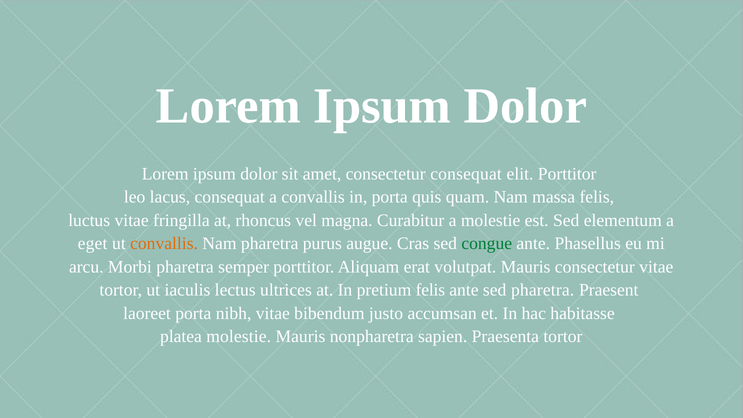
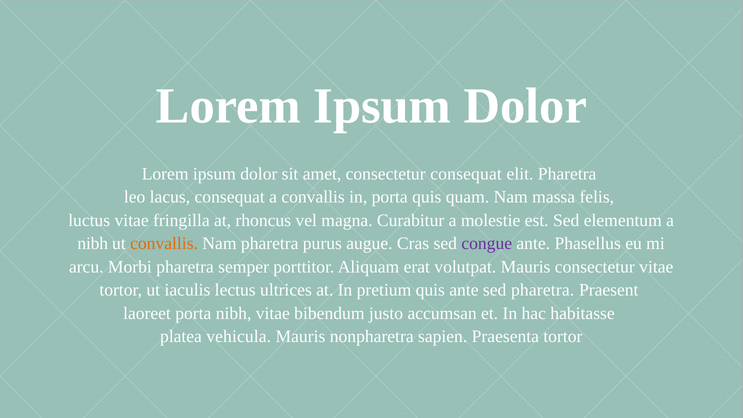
elit Porttitor: Porttitor -> Pharetra
eget at (93, 243): eget -> nibh
congue colour: green -> purple
pretium felis: felis -> quis
platea molestie: molestie -> vehicula
